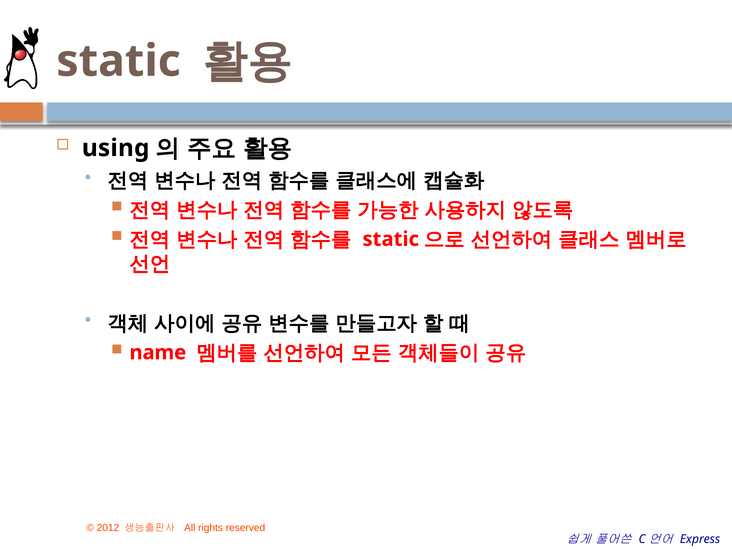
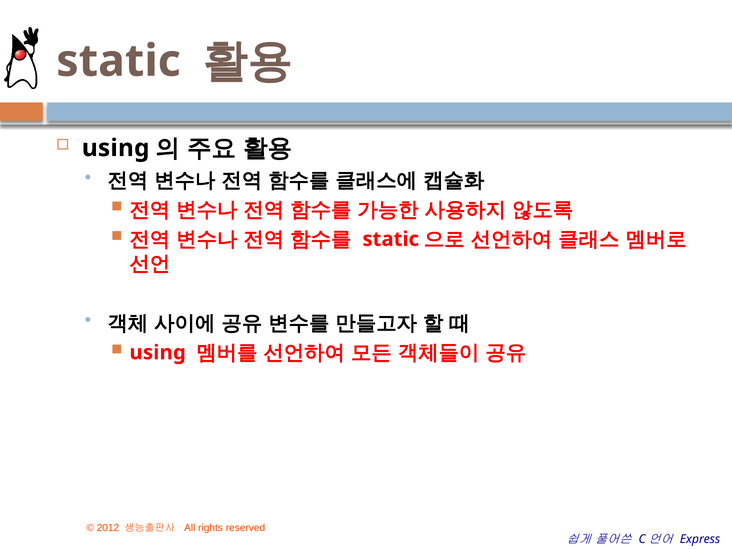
name at (158, 353): name -> using
